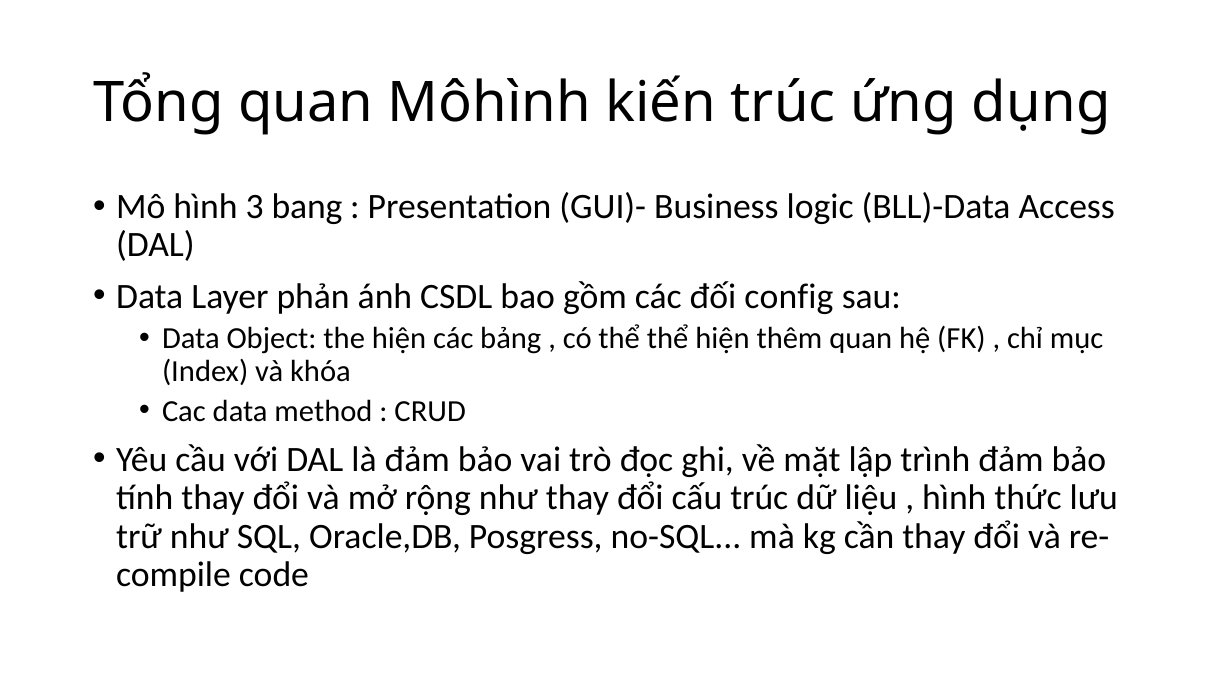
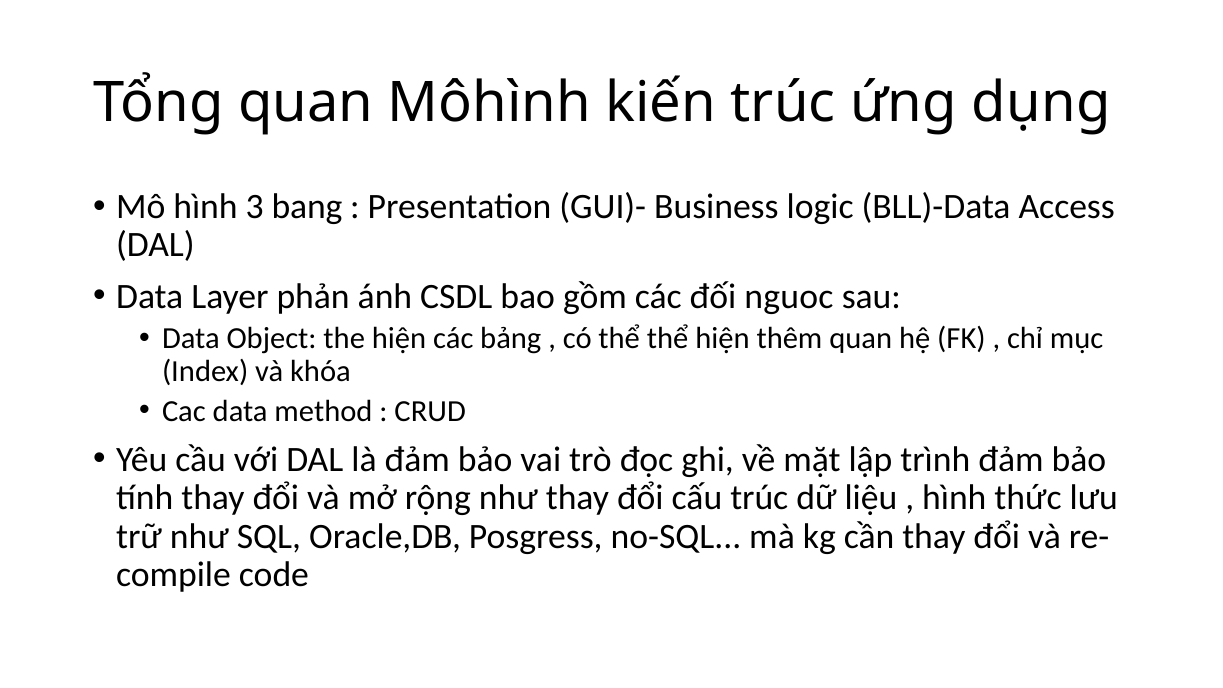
config: config -> nguoc
